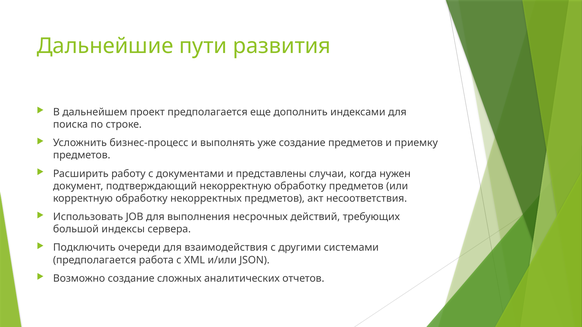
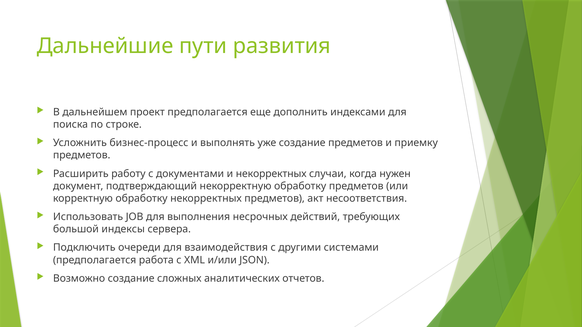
и представлены: представлены -> некорректных
